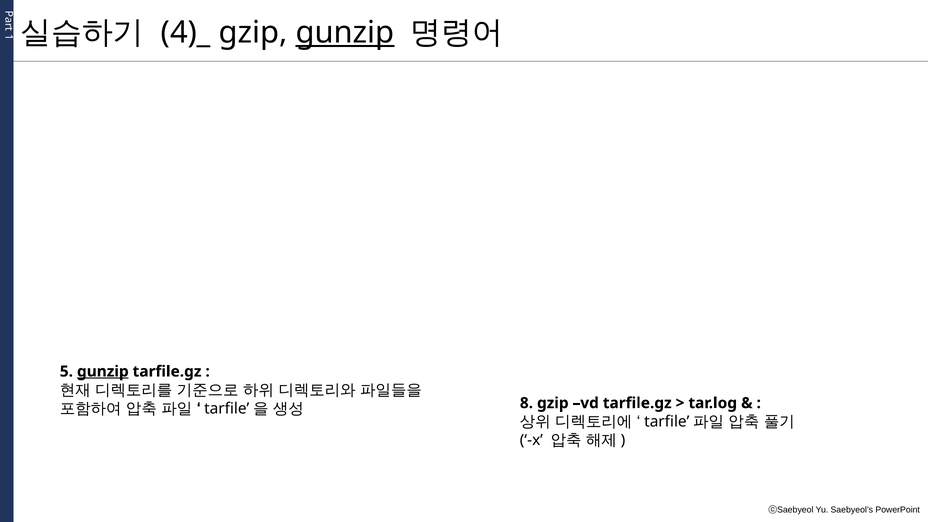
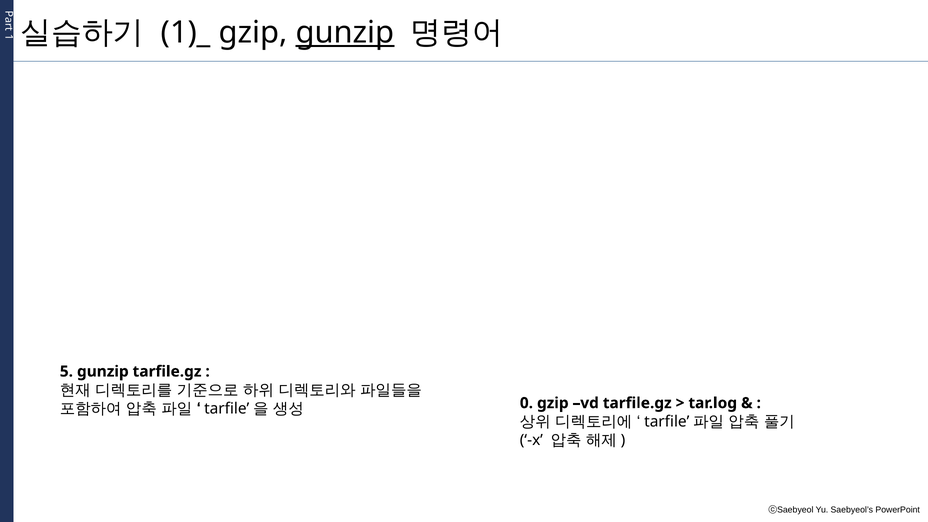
4)_: 4)_ -> 1)_
gunzip at (103, 371) underline: present -> none
8: 8 -> 0
